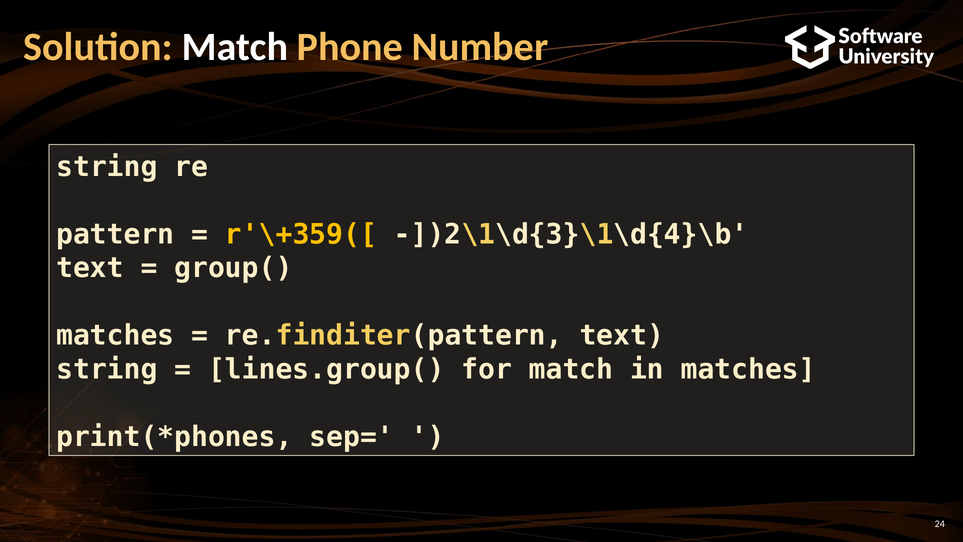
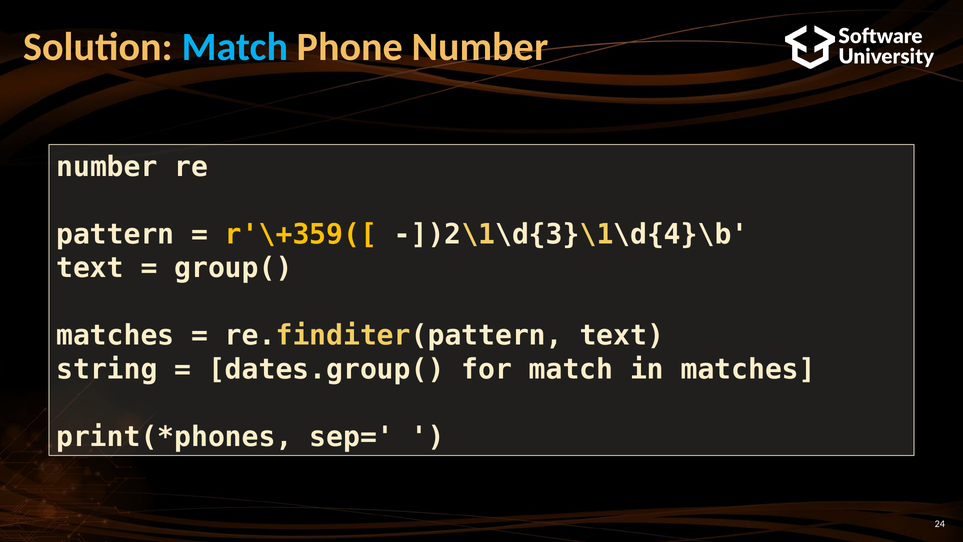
Match at (235, 47) colour: white -> light blue
string at (107, 167): string -> number
lines.group(: lines.group( -> dates.group(
